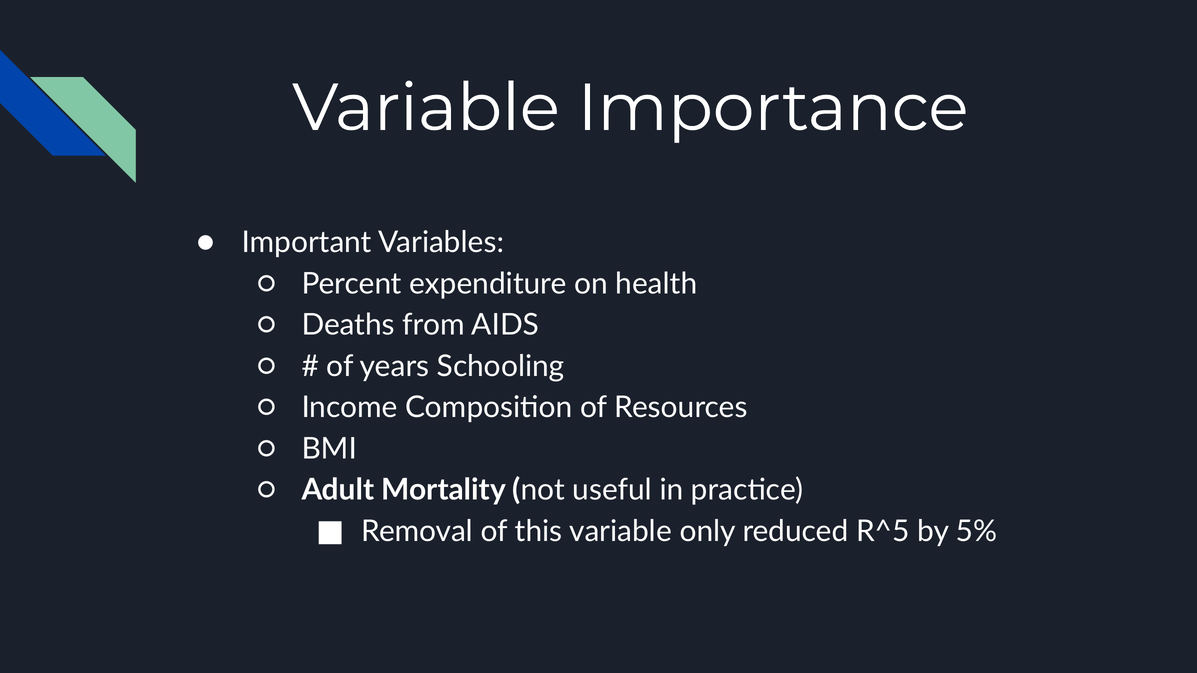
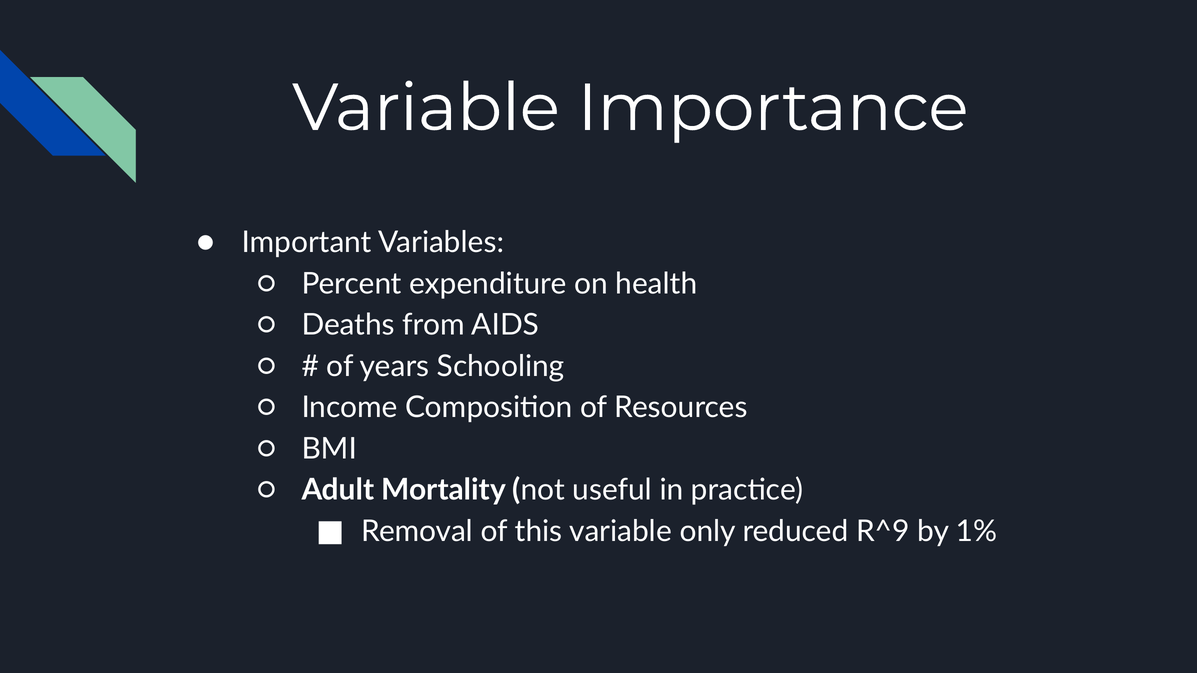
R^5: R^5 -> R^9
5%: 5% -> 1%
